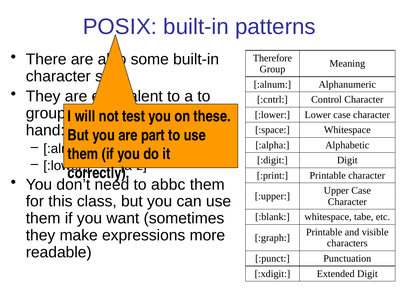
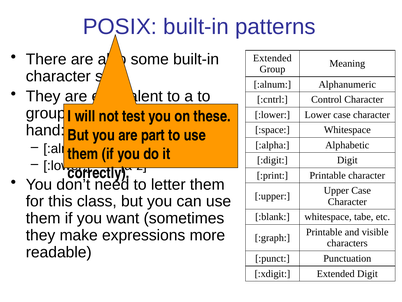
Therefore at (272, 58): Therefore -> Extended
abbc: abbc -> letter
